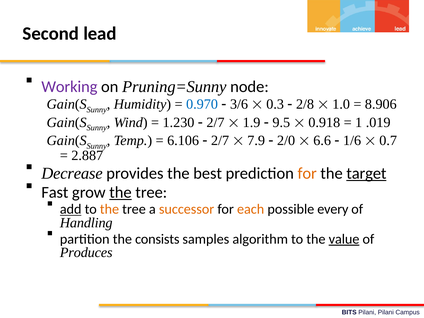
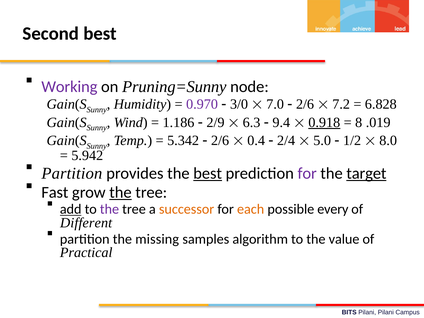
Second lead: lead -> best
0.970 colour: blue -> purple
3/6: 3/6 -> 3/0
0.3: 0.3 -> 7.0
2/8 at (305, 104): 2/8 -> 2/6
1.0: 1.0 -> 7.2
8.906: 8.906 -> 6.828
1.230: 1.230 -> 1.186
2/7 at (215, 122): 2/7 -> 2/9
1.9: 1.9 -> 6.3
9.5: 9.5 -> 9.4
0.918 underline: none -> present
1: 1 -> 8
6.106: 6.106 -> 5.342
2/7 at (220, 140): 2/7 -> 2/6
7.9: 7.9 -> 0.4
2/0: 2/0 -> 2/4
6.6: 6.6 -> 5.0
1/6: 1/6 -> 1/2
0.7: 0.7 -> 8.0
2.887: 2.887 -> 5.942
Decrease at (72, 173): Decrease -> Partition
best at (208, 173) underline: none -> present
for at (307, 173) colour: orange -> purple
the at (109, 209) colour: orange -> purple
Handling: Handling -> Different
consists: consists -> missing
value underline: present -> none
Produces: Produces -> Practical
